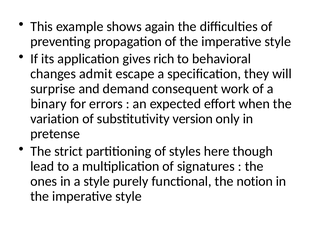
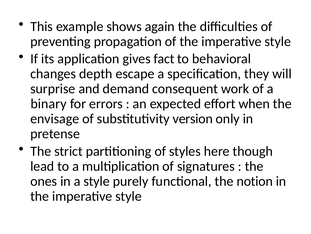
rich: rich -> fact
admit: admit -> depth
variation: variation -> envisage
